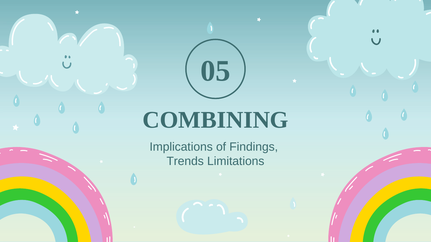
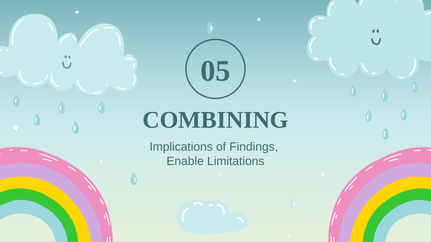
Trends: Trends -> Enable
